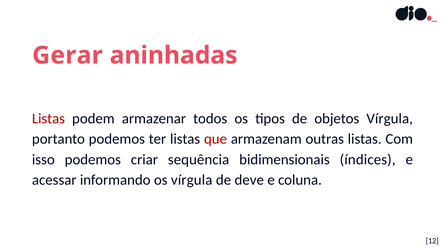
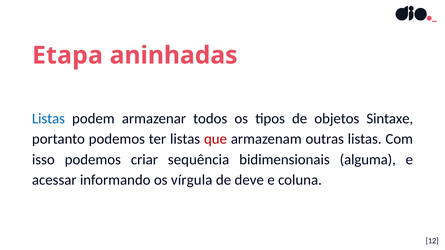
Gerar: Gerar -> Etapa
Listas at (48, 119) colour: red -> blue
objetos Vírgula: Vírgula -> Sintaxe
índices: índices -> alguma
